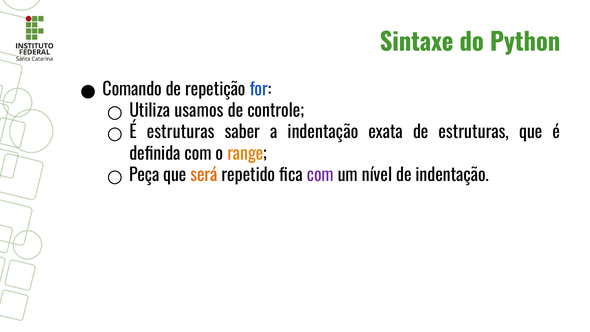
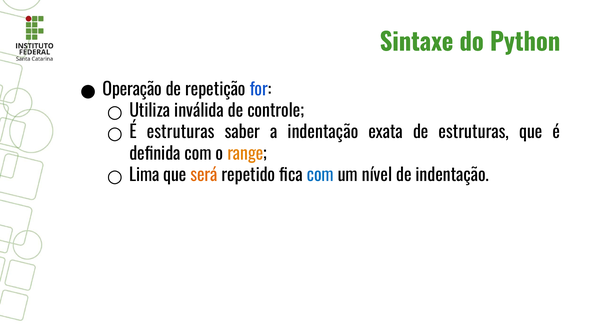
Comando: Comando -> Operação
usamos: usamos -> inválida
Peça: Peça -> Lima
com at (320, 175) colour: purple -> blue
